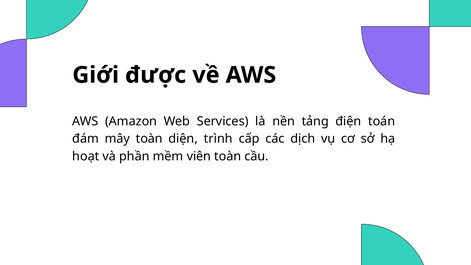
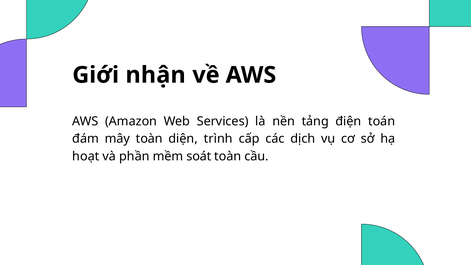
được: được -> nhận
viên: viên -> soát
